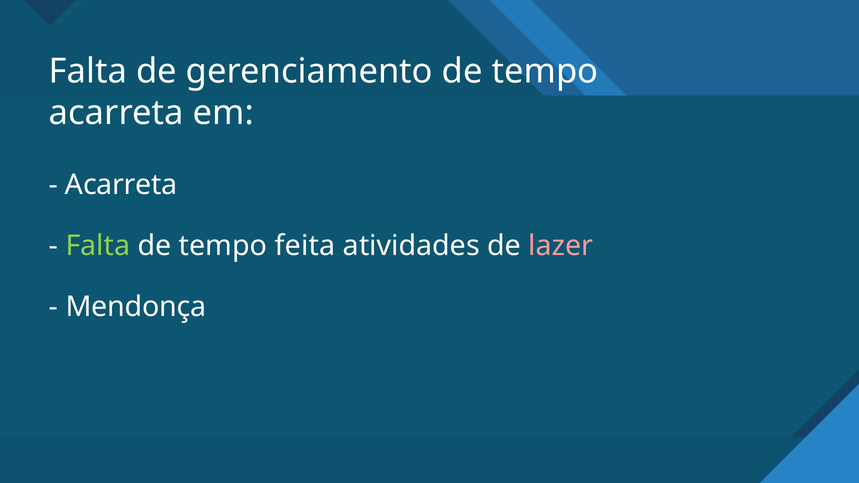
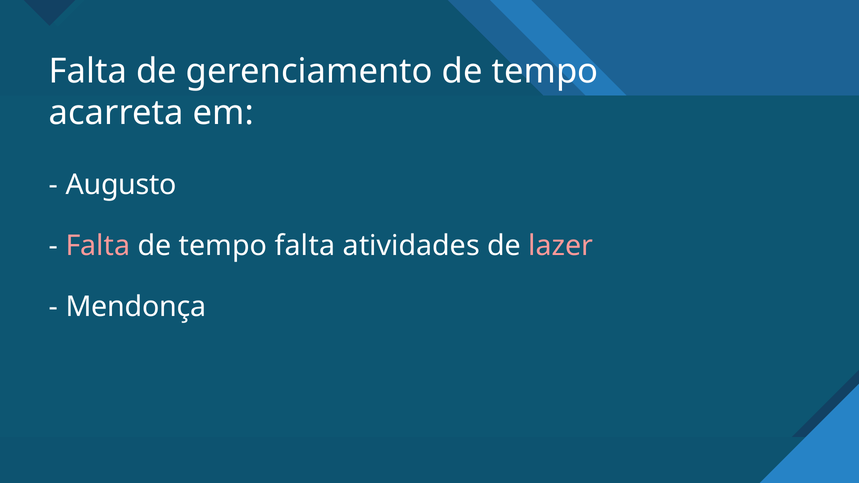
Acarreta at (121, 185): Acarreta -> Augusto
Falta at (98, 246) colour: light green -> pink
tempo feita: feita -> falta
